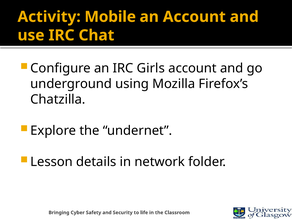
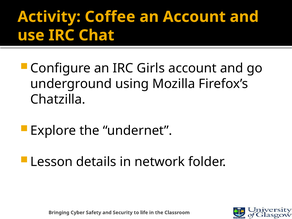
Mobile: Mobile -> Coffee
